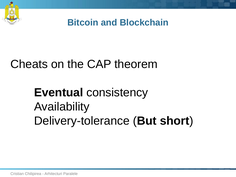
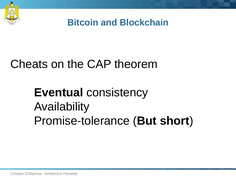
Delivery-tolerance: Delivery-tolerance -> Promise-tolerance
